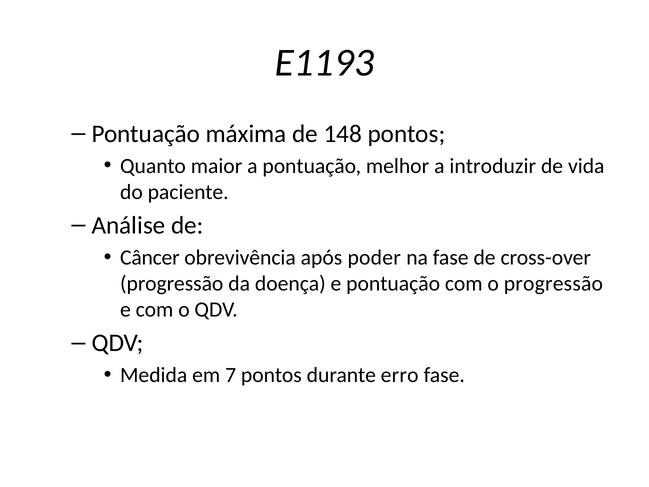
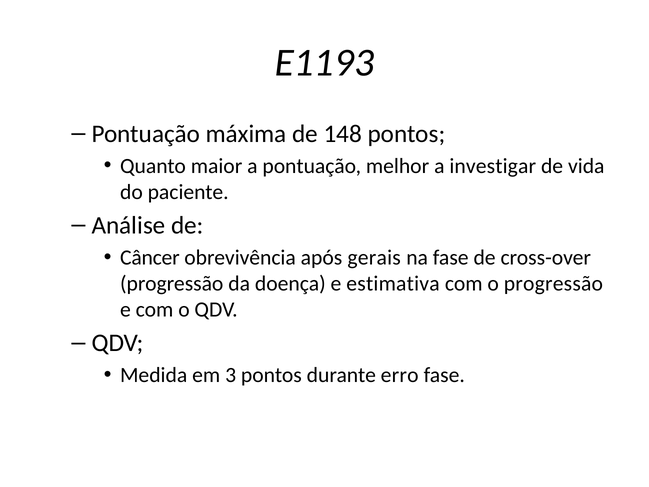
introduzir: introduzir -> investigar
poder: poder -> gerais
e pontuação: pontuação -> estimativa
7: 7 -> 3
